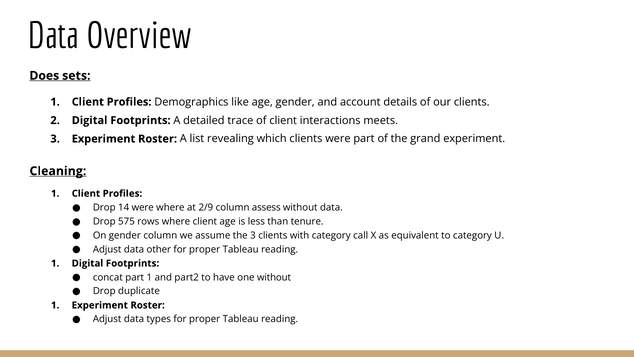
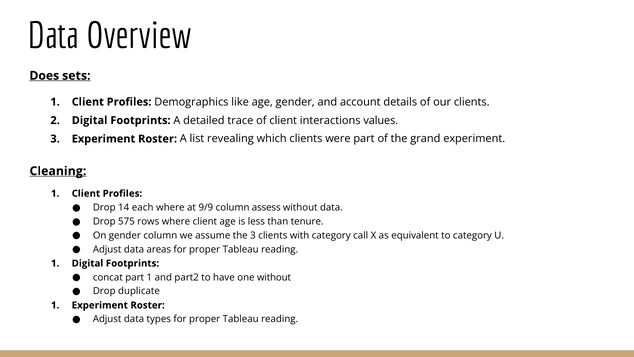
meets: meets -> values
14 were: were -> each
2/9: 2/9 -> 9/9
other: other -> areas
